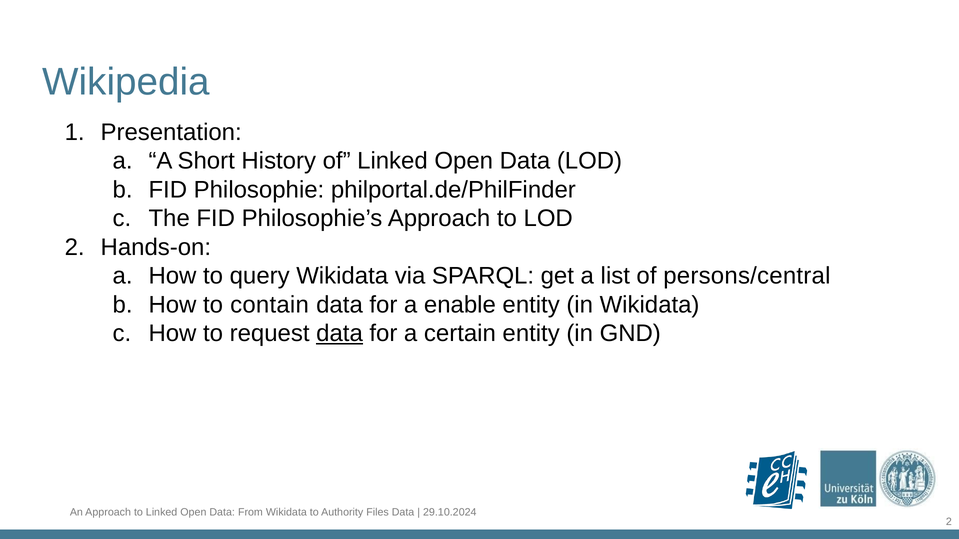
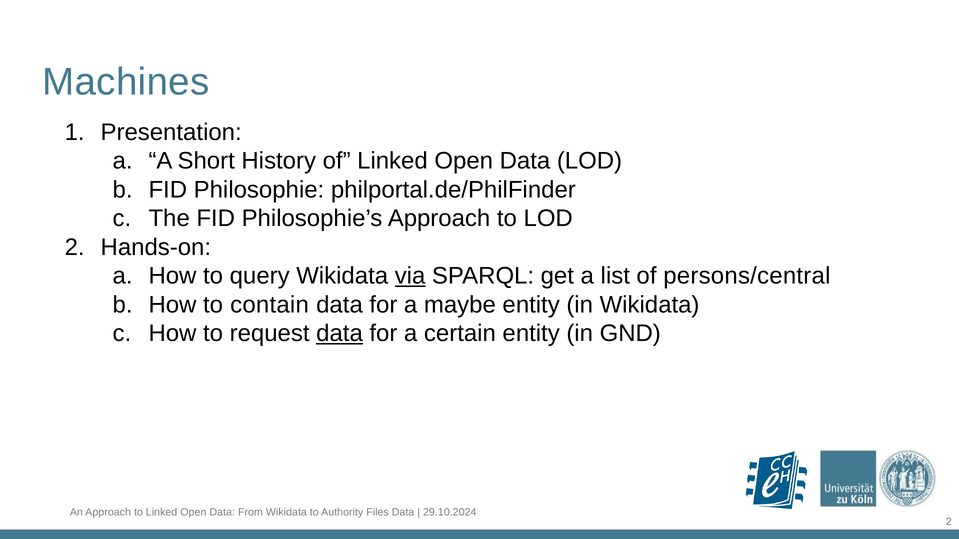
Wikipedia: Wikipedia -> Machines
via underline: none -> present
enable: enable -> maybe
